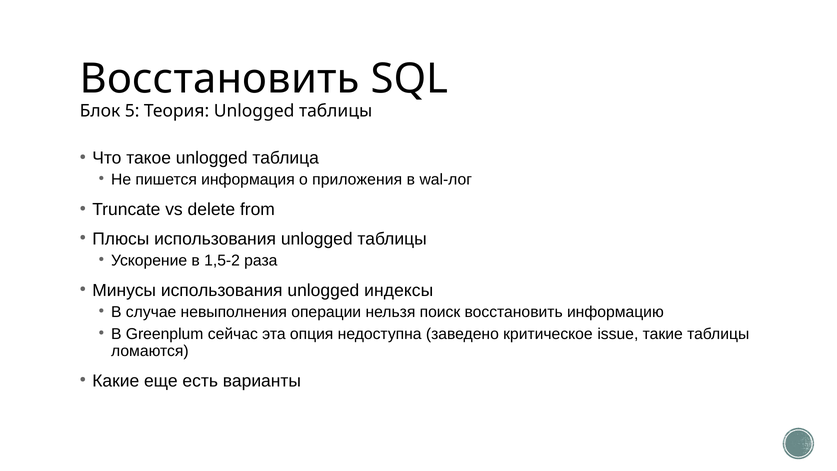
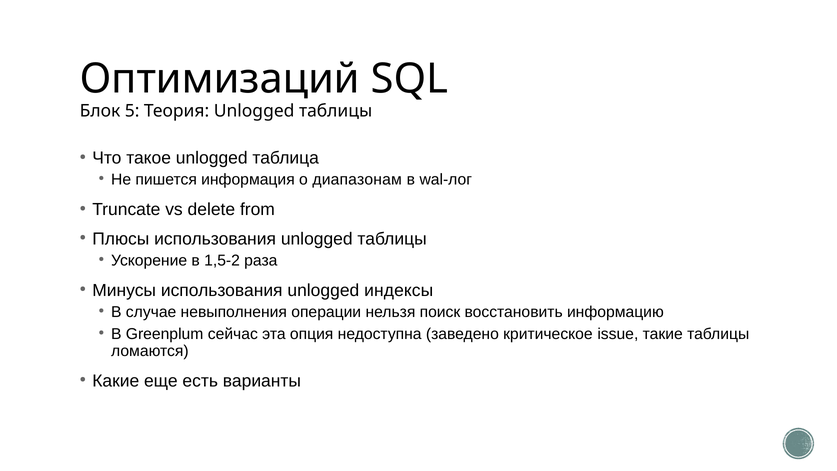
Восстановить at (220, 79): Восстановить -> Оптимизаций
приложения: приложения -> диапазонам
